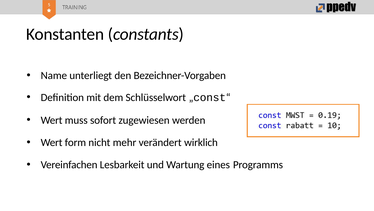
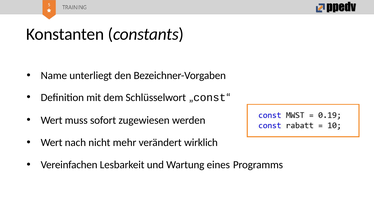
form: form -> nach
